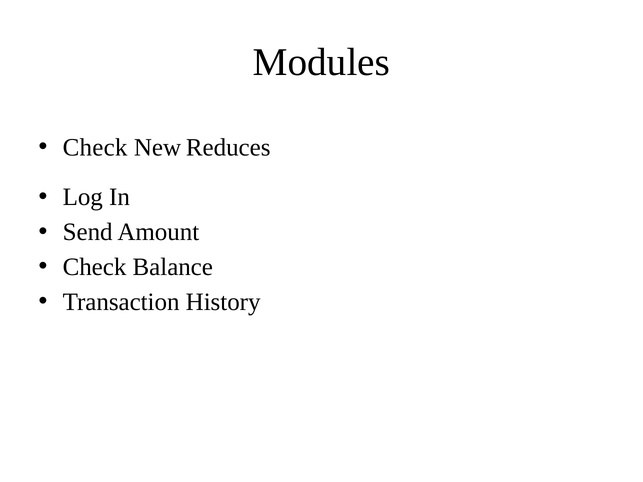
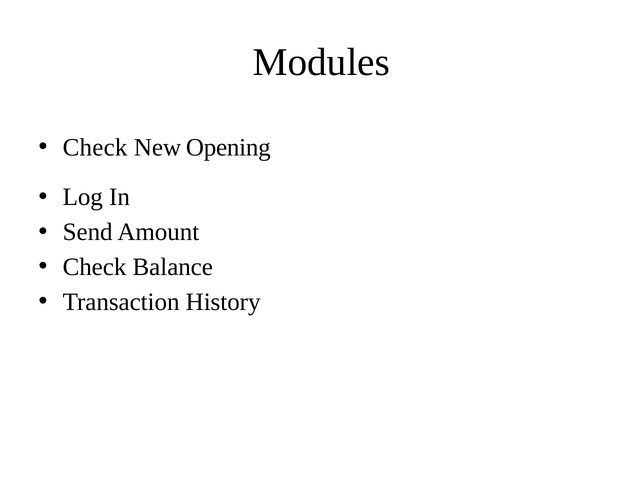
Reduces: Reduces -> Opening
